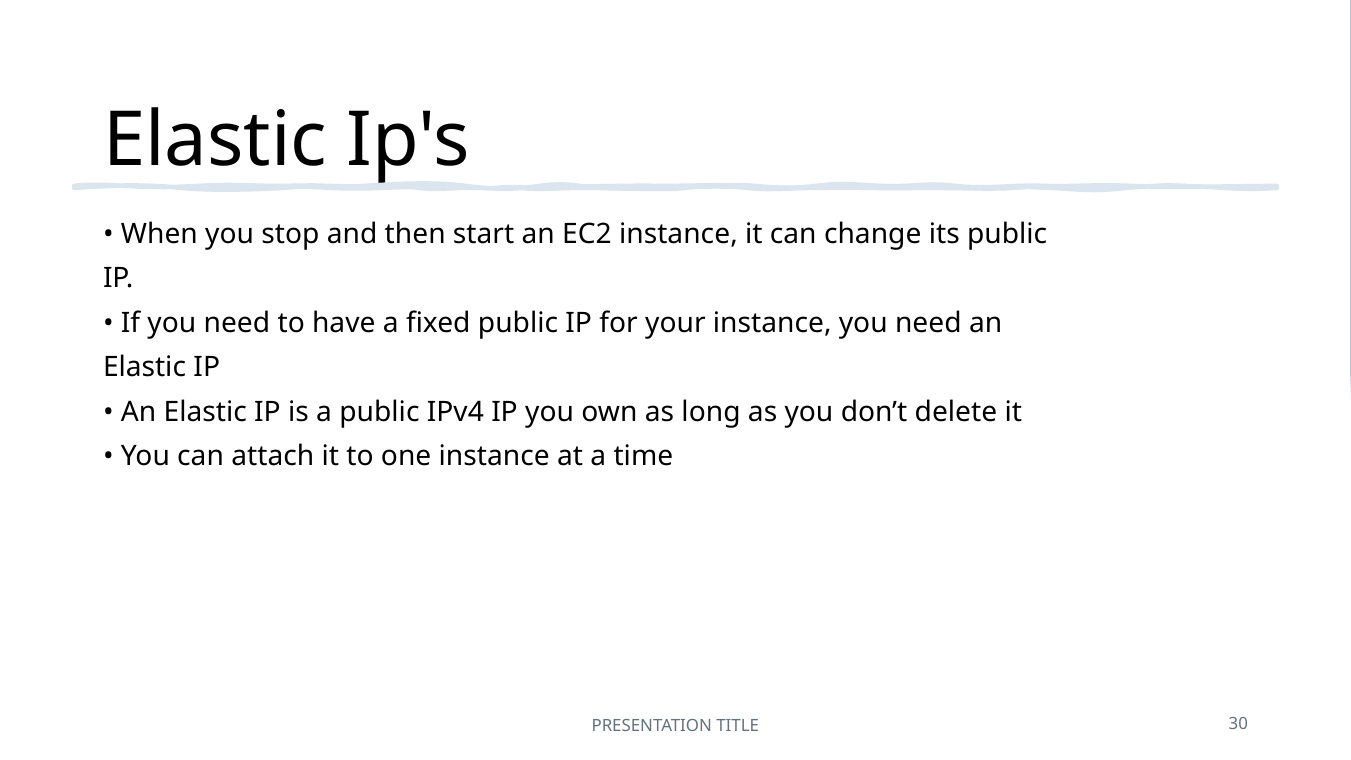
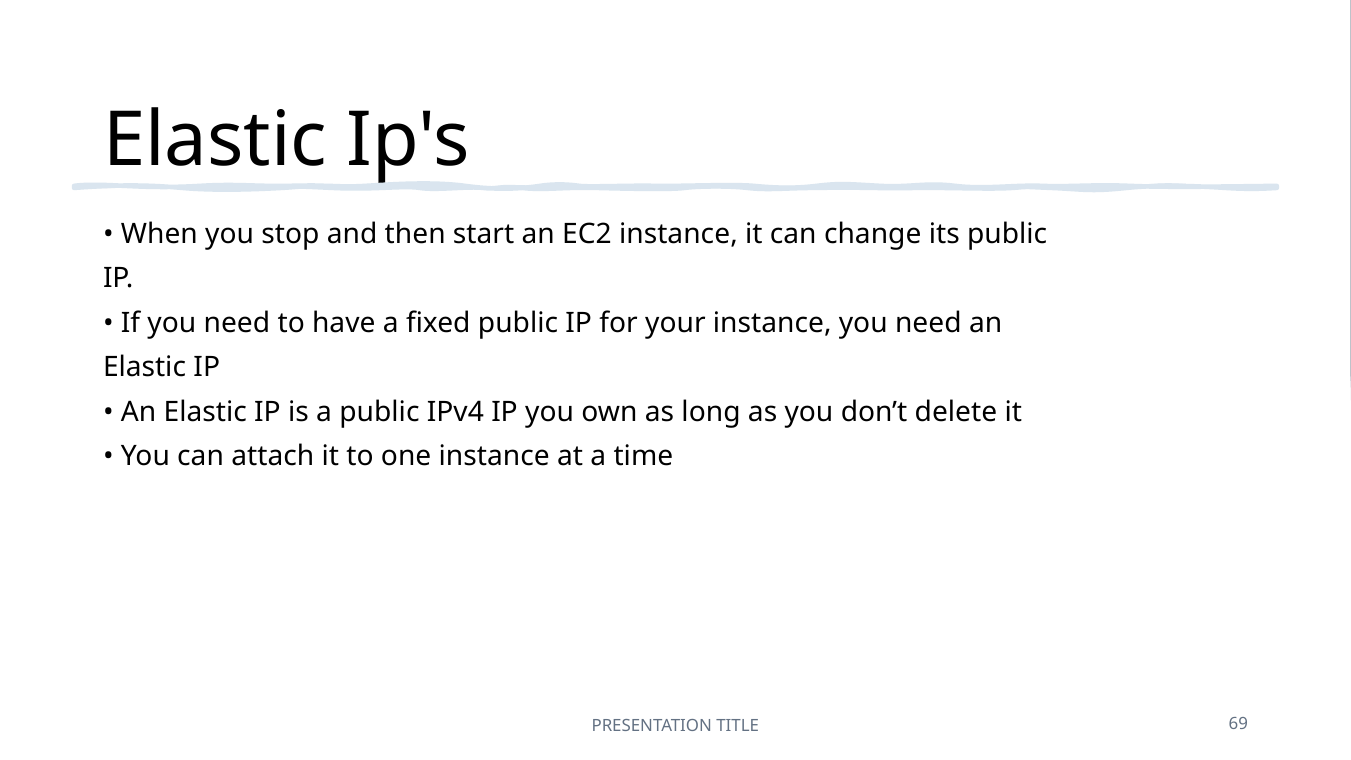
30: 30 -> 69
